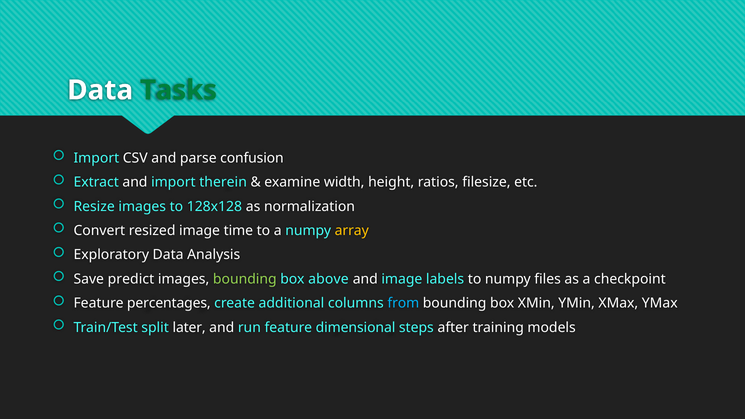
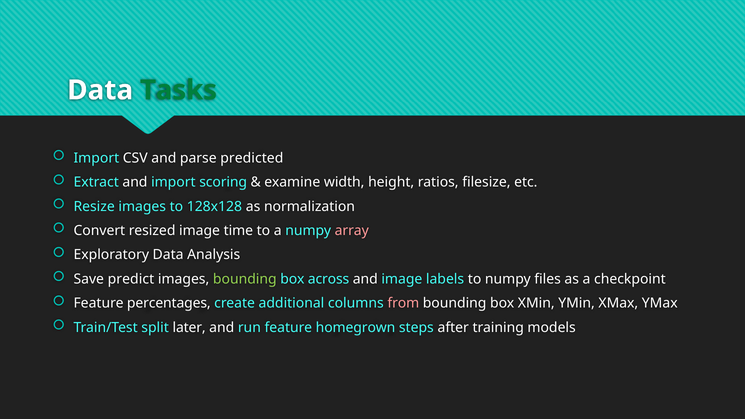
confusion: confusion -> predicted
therein: therein -> scoring
array colour: yellow -> pink
above: above -> across
from colour: light blue -> pink
dimensional: dimensional -> homegrown
